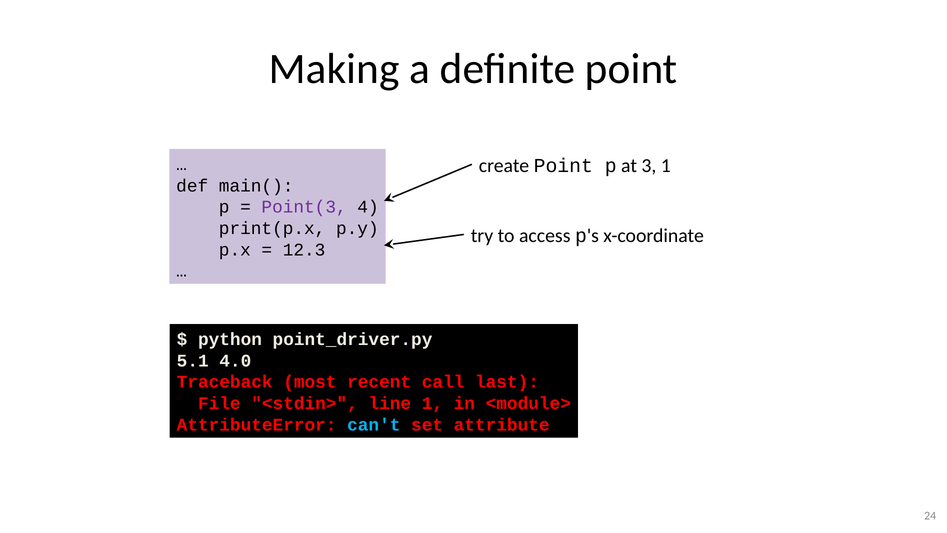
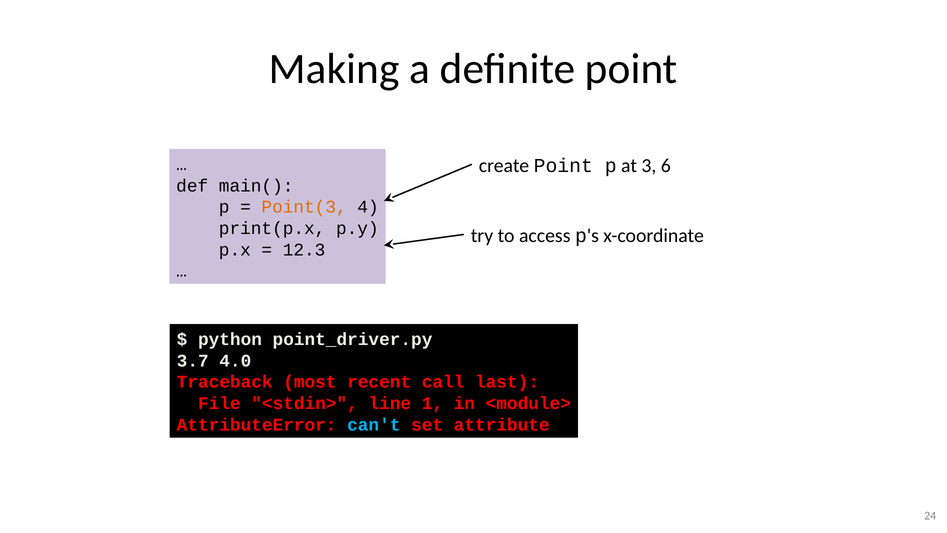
3 1: 1 -> 6
Point(3 colour: purple -> orange
5.1: 5.1 -> 3.7
